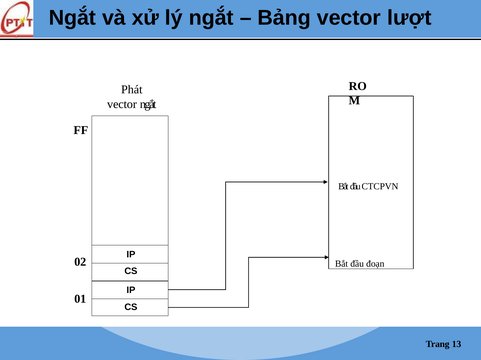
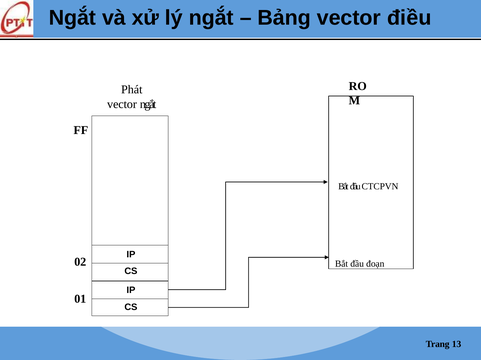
lượt: lượt -> điều
